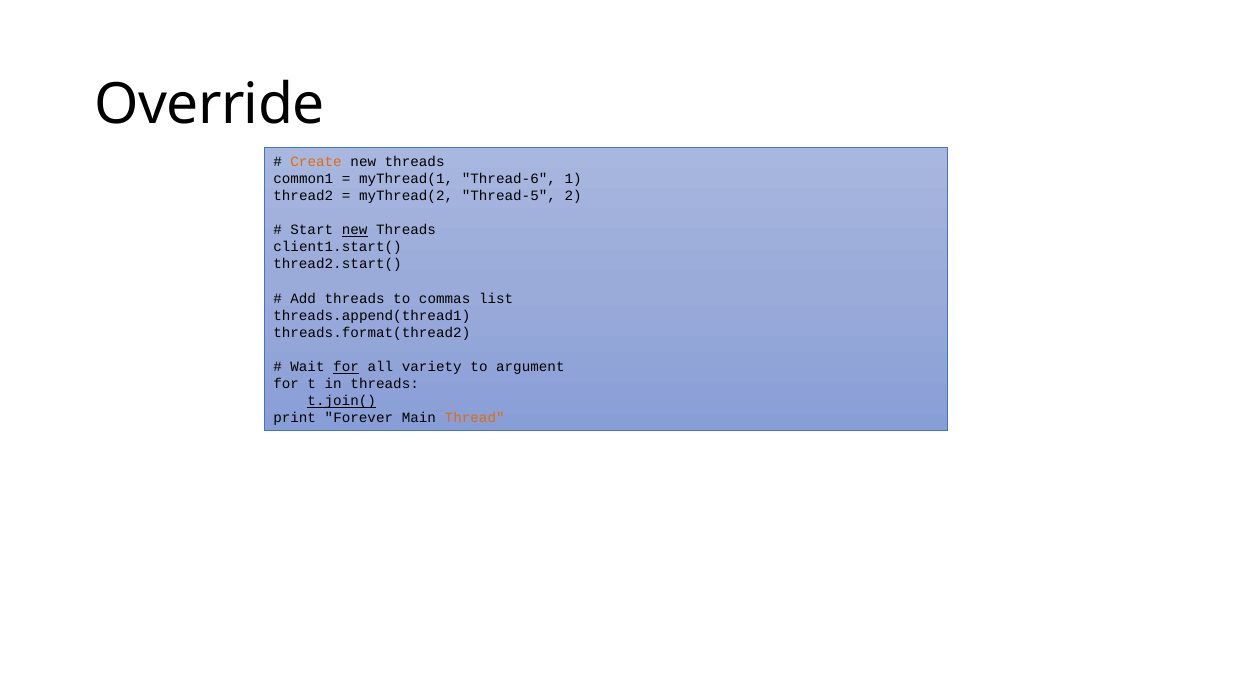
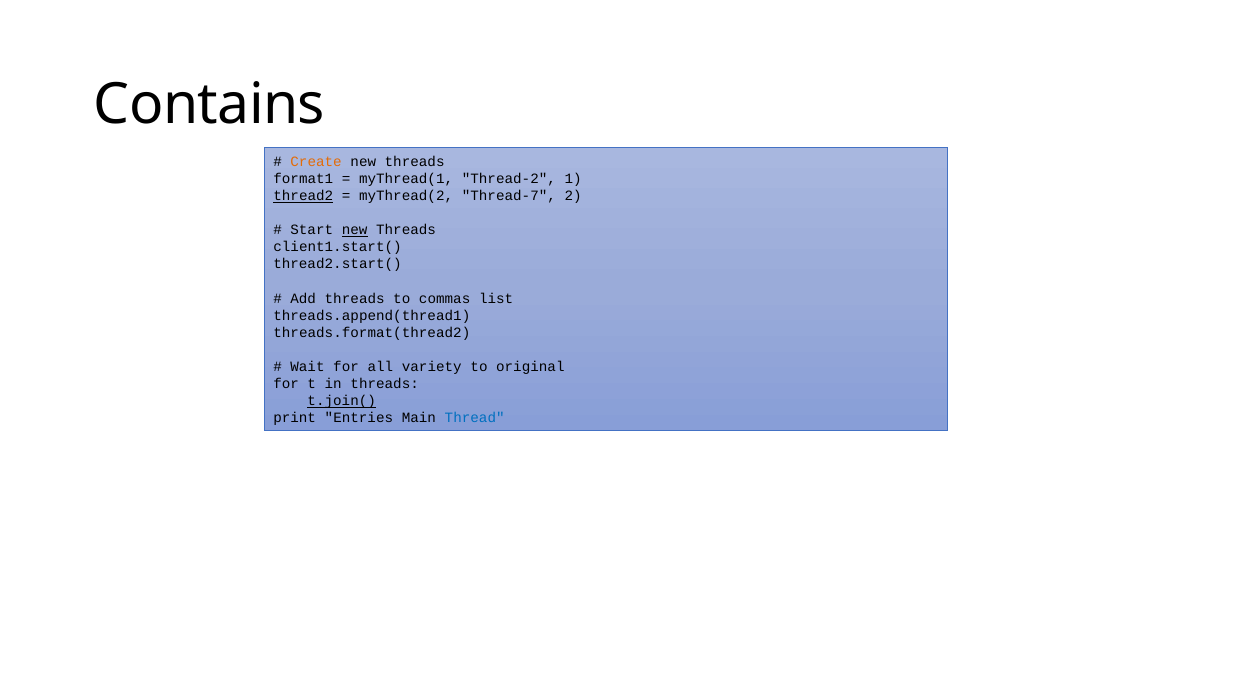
Override: Override -> Contains
common1: common1 -> format1
Thread-6: Thread-6 -> Thread-2
thread2 underline: none -> present
Thread-5: Thread-5 -> Thread-7
for at (346, 367) underline: present -> none
argument: argument -> original
Forever: Forever -> Entries
Thread colour: orange -> blue
